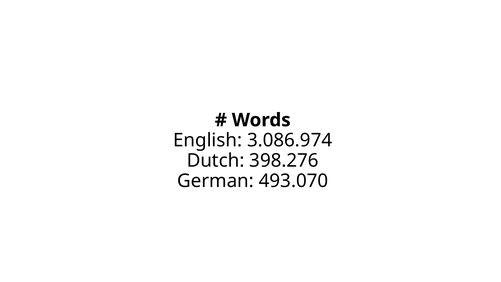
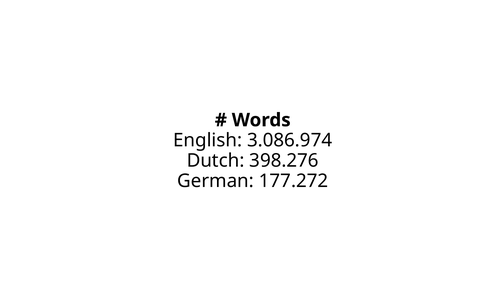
493.070: 493.070 -> 177.272
